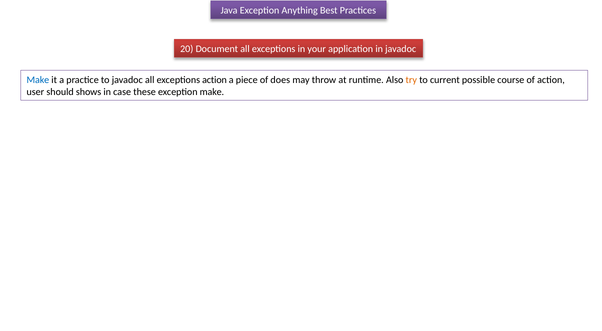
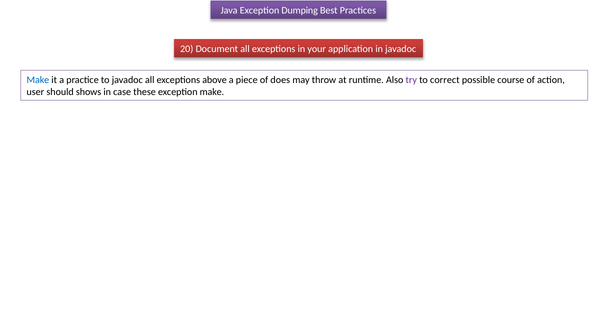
Anything: Anything -> Dumping
exceptions action: action -> above
try colour: orange -> purple
current: current -> correct
